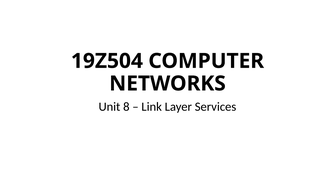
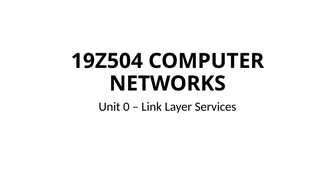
8: 8 -> 0
